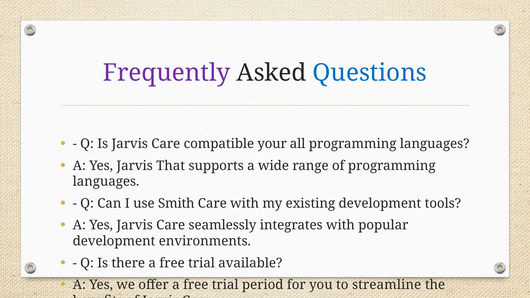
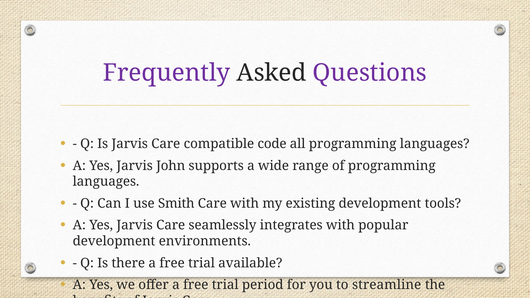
Questions colour: blue -> purple
your: your -> code
That: That -> John
